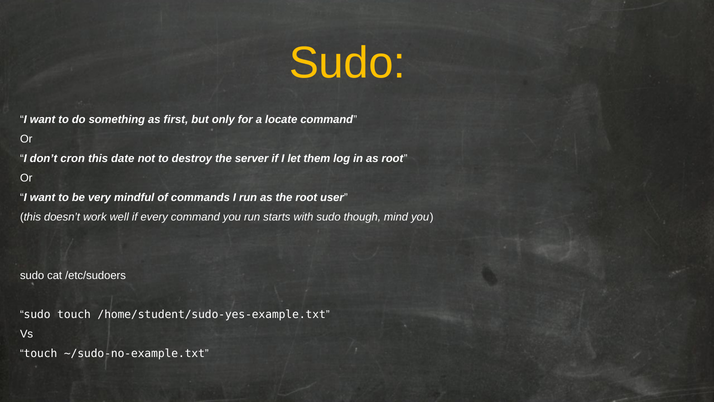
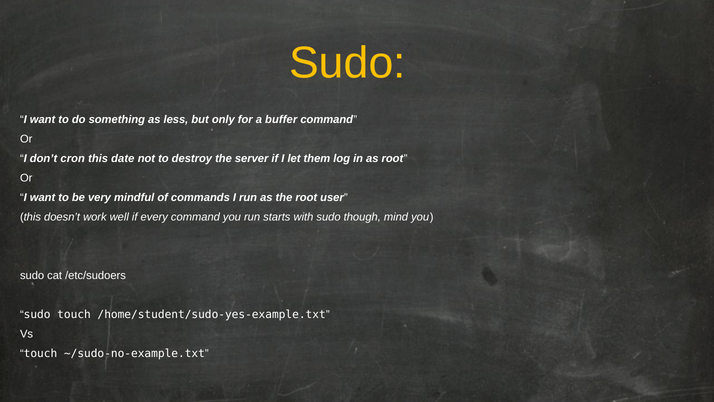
first: first -> less
locate: locate -> buffer
